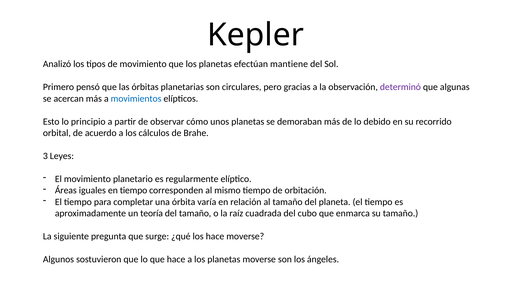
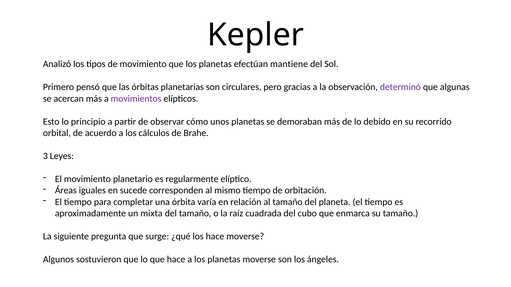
movimientos colour: blue -> purple
en tiempo: tiempo -> sucede
teoría: teoría -> mixta
